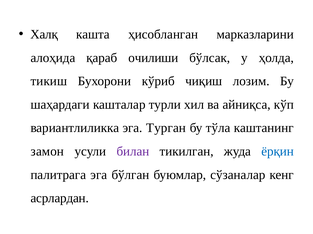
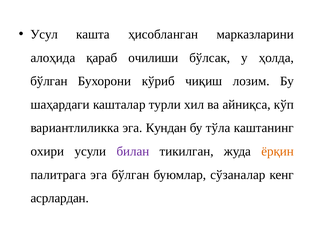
Халқ: Халқ -> Усул
тикиш at (49, 81): тикиш -> бўлган
Турган: Турган -> Кундан
замон: замон -> охири
ёрқин colour: blue -> orange
